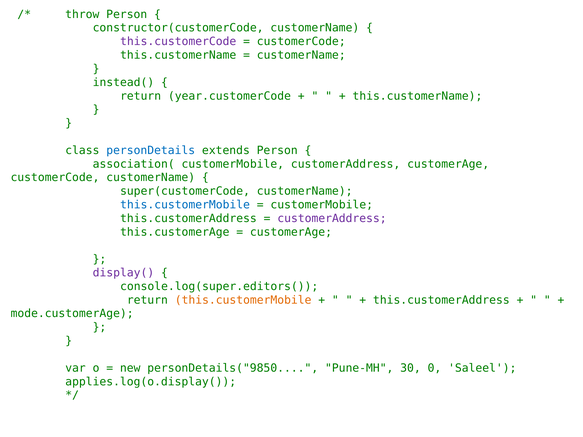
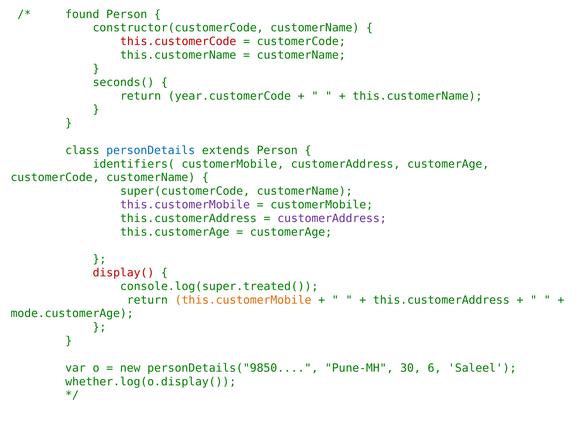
throw: throw -> found
this.customerCode colour: purple -> red
instead(: instead( -> seconds(
association(: association( -> identifiers(
this.customerMobile at (185, 205) colour: blue -> purple
display( colour: purple -> red
console.log(super.editors(: console.log(super.editors( -> console.log(super.treated(
0: 0 -> 6
applies.log(o.display(: applies.log(o.display( -> whether.log(o.display(
